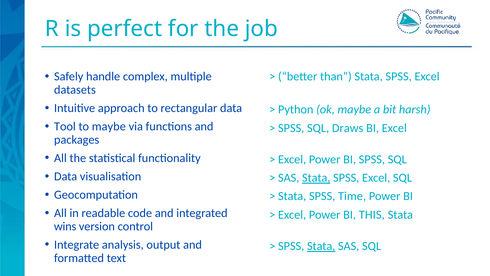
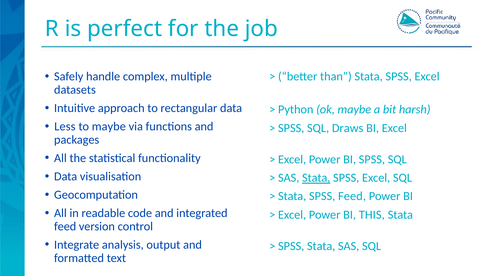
Tool: Tool -> Less
SPSS Time: Time -> Feed
wins at (65, 226): wins -> feed
Stata at (321, 246) underline: present -> none
